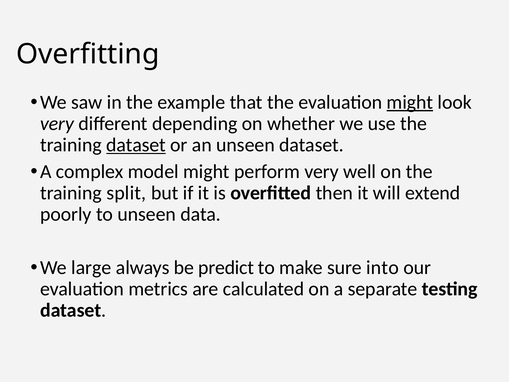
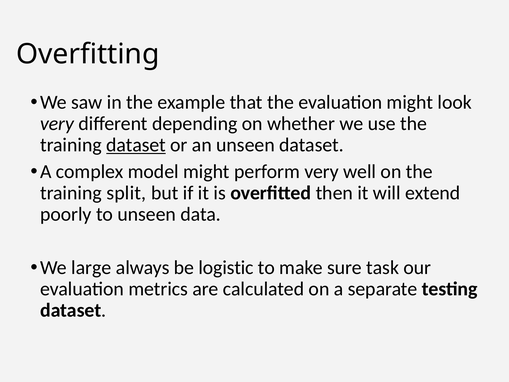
might at (410, 102) underline: present -> none
predict: predict -> logistic
into: into -> task
